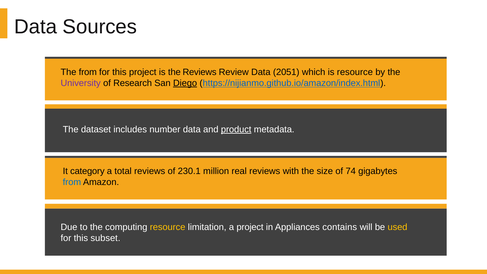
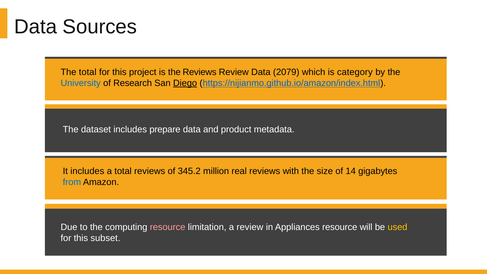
The from: from -> total
2051: 2051 -> 2079
is resource: resource -> category
University colour: purple -> blue
number: number -> prepare
product underline: present -> none
It category: category -> includes
230.1: 230.1 -> 345.2
74: 74 -> 14
resource at (168, 227) colour: yellow -> pink
a project: project -> review
Appliances contains: contains -> resource
